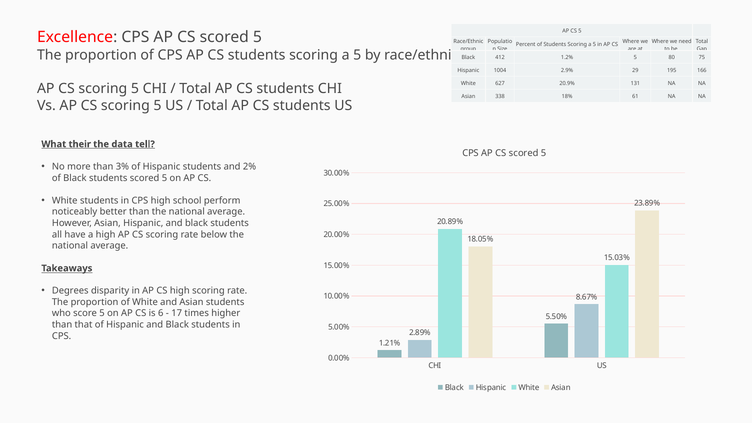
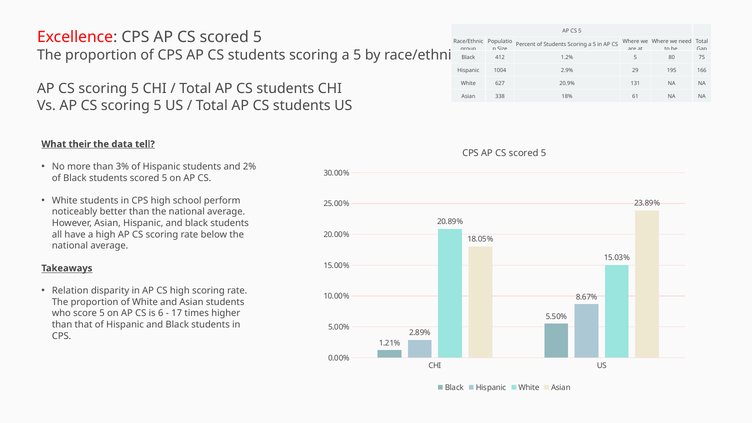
Degrees: Degrees -> Relation
